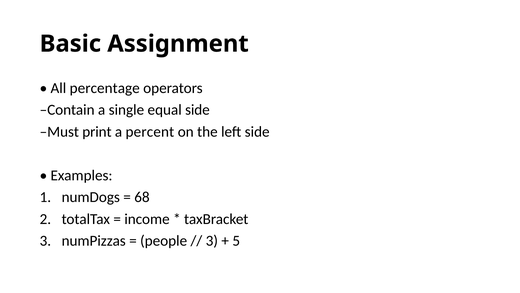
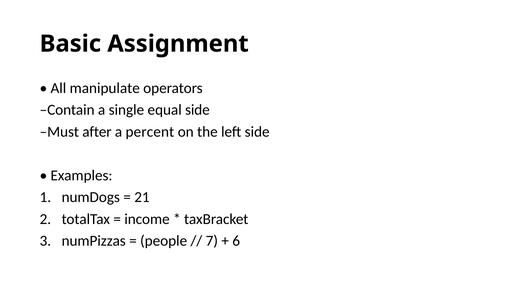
percentage: percentage -> manipulate
print: print -> after
68: 68 -> 21
3 at (212, 241): 3 -> 7
5: 5 -> 6
